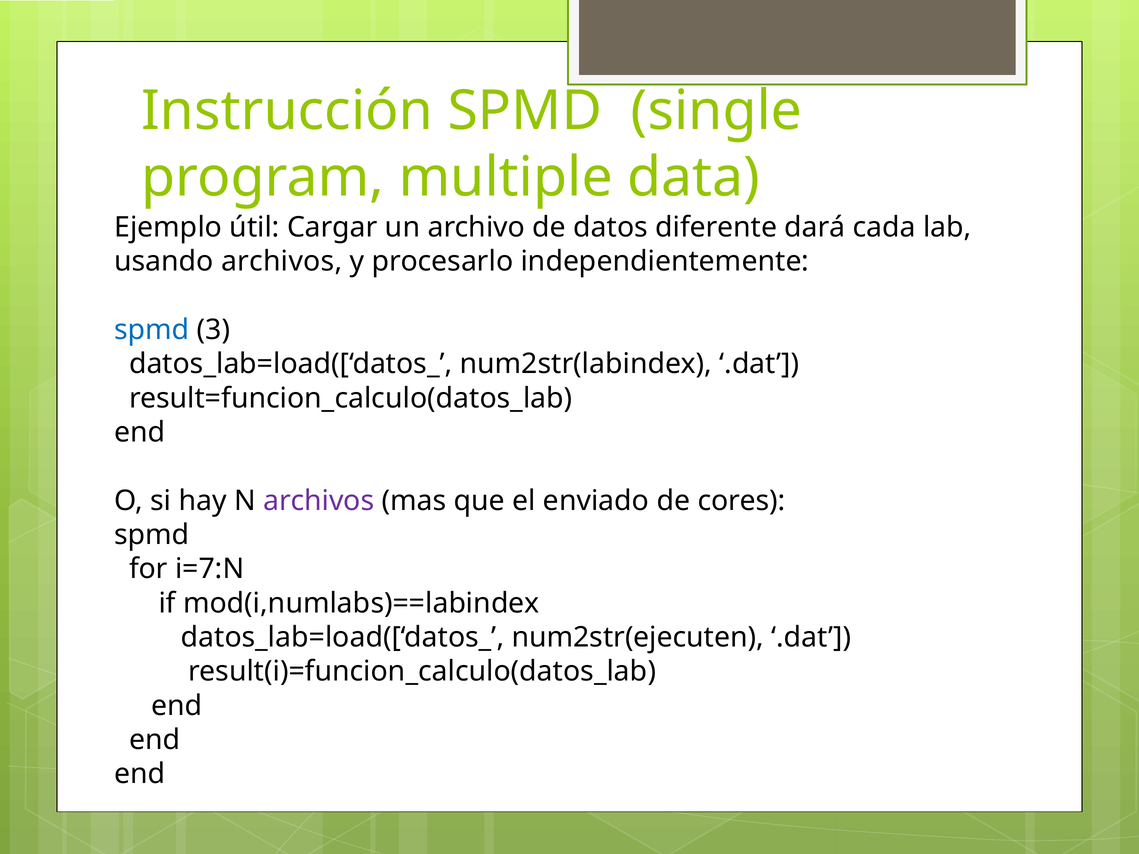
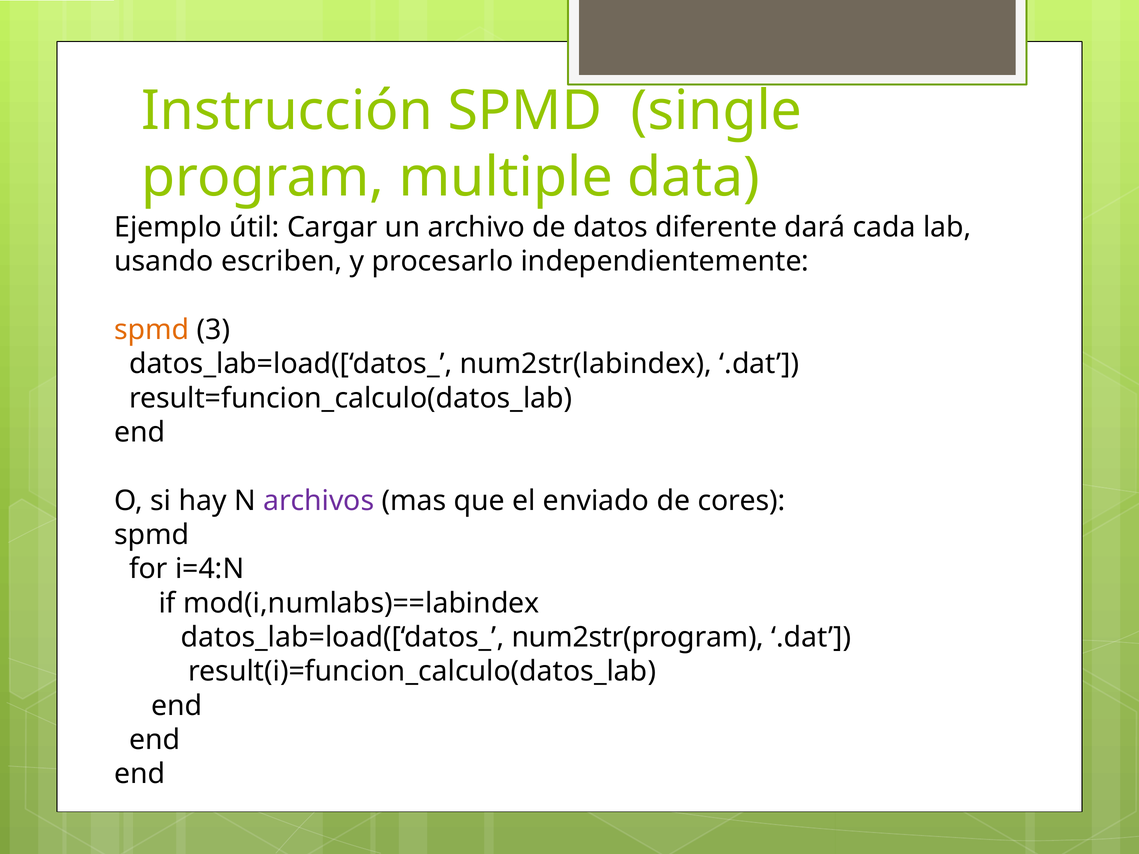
usando archivos: archivos -> escriben
spmd at (152, 330) colour: blue -> orange
i=7:N: i=7:N -> i=4:N
num2str(ejecuten: num2str(ejecuten -> num2str(program
